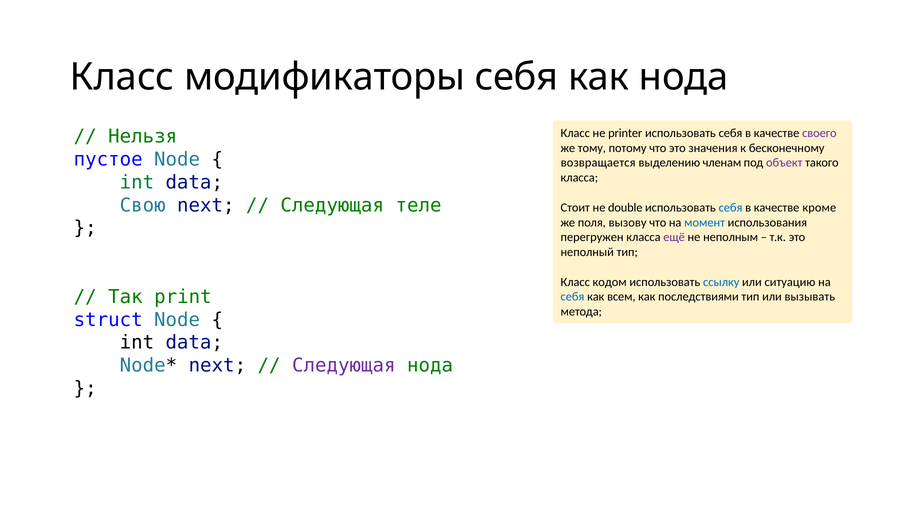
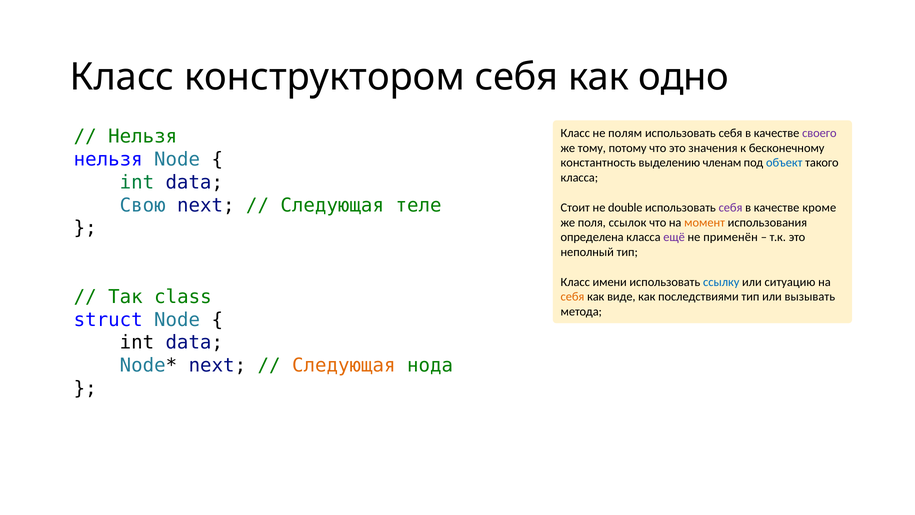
модификаторы: модификаторы -> конструктором
как нода: нода -> одно
printer: printer -> полям
пустое at (108, 159): пустое -> нельзя
возвращается: возвращается -> константность
объект colour: purple -> blue
себя at (731, 207) colour: blue -> purple
вызову: вызову -> ссылок
момент colour: blue -> orange
перегружен: перегружен -> определена
неполным: неполным -> применён
кодом: кодом -> имени
print: print -> class
себя at (572, 297) colour: blue -> orange
всем: всем -> виде
Следующая at (344, 365) colour: purple -> orange
